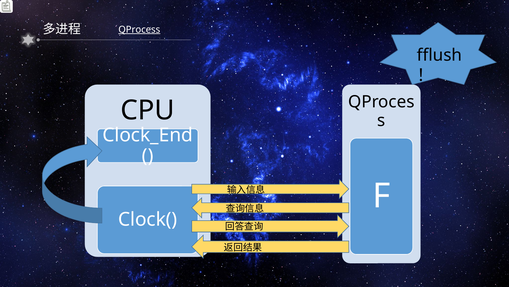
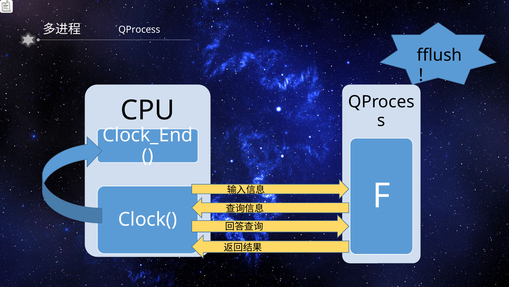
QProcess underline: present -> none
